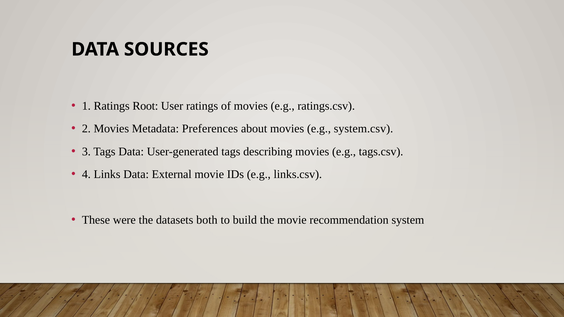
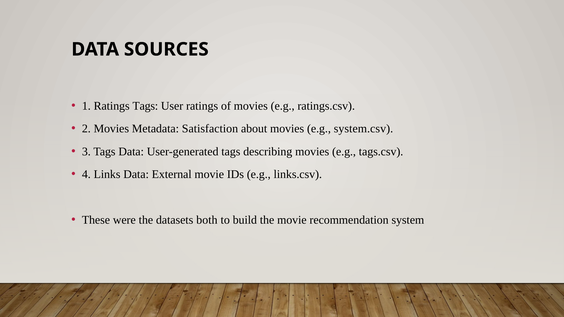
Ratings Root: Root -> Tags
Preferences: Preferences -> Satisfaction
